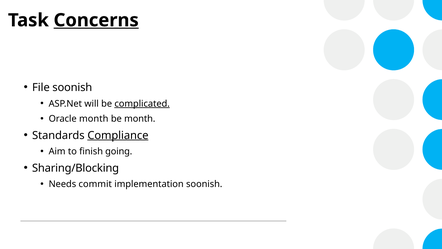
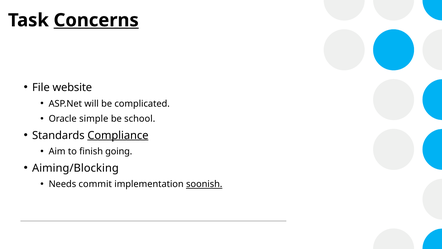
File soonish: soonish -> website
complicated underline: present -> none
Oracle month: month -> simple
be month: month -> school
Sharing/Blocking: Sharing/Blocking -> Aiming/Blocking
soonish at (204, 184) underline: none -> present
